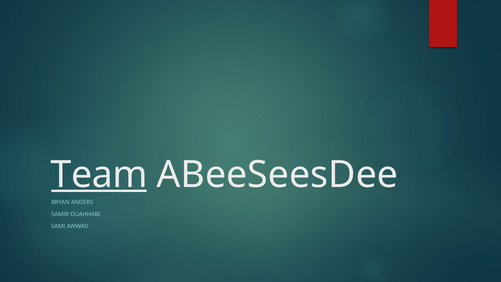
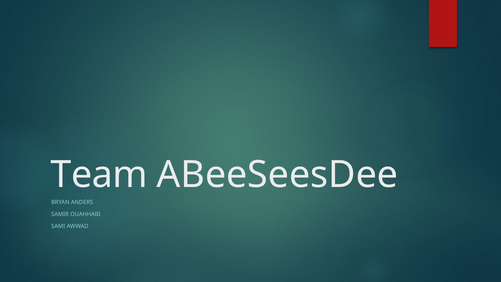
Team underline: present -> none
